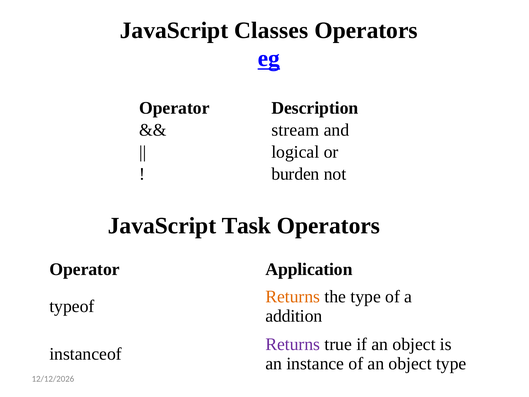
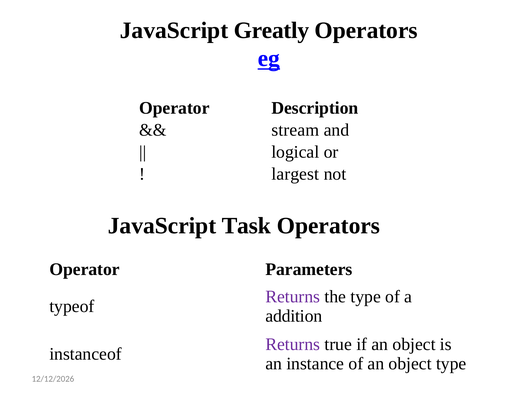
Classes: Classes -> Greatly
burden: burden -> largest
Application: Application -> Parameters
Returns at (293, 296) colour: orange -> purple
